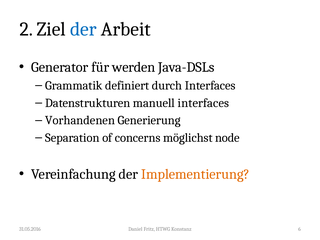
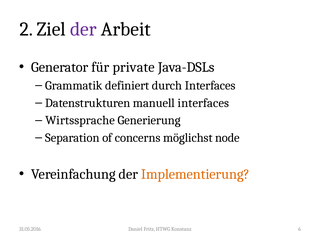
der at (83, 29) colour: blue -> purple
werden: werden -> private
Vorhandenen: Vorhandenen -> Wirtssprache
